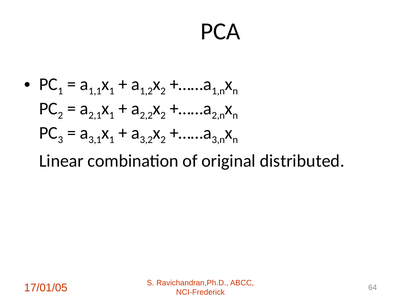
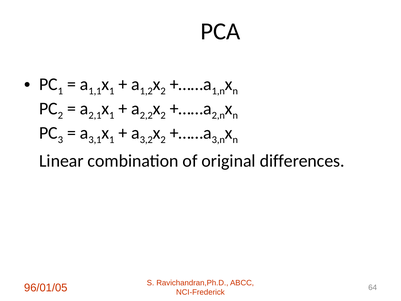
distributed: distributed -> differences
17/01/05: 17/01/05 -> 96/01/05
